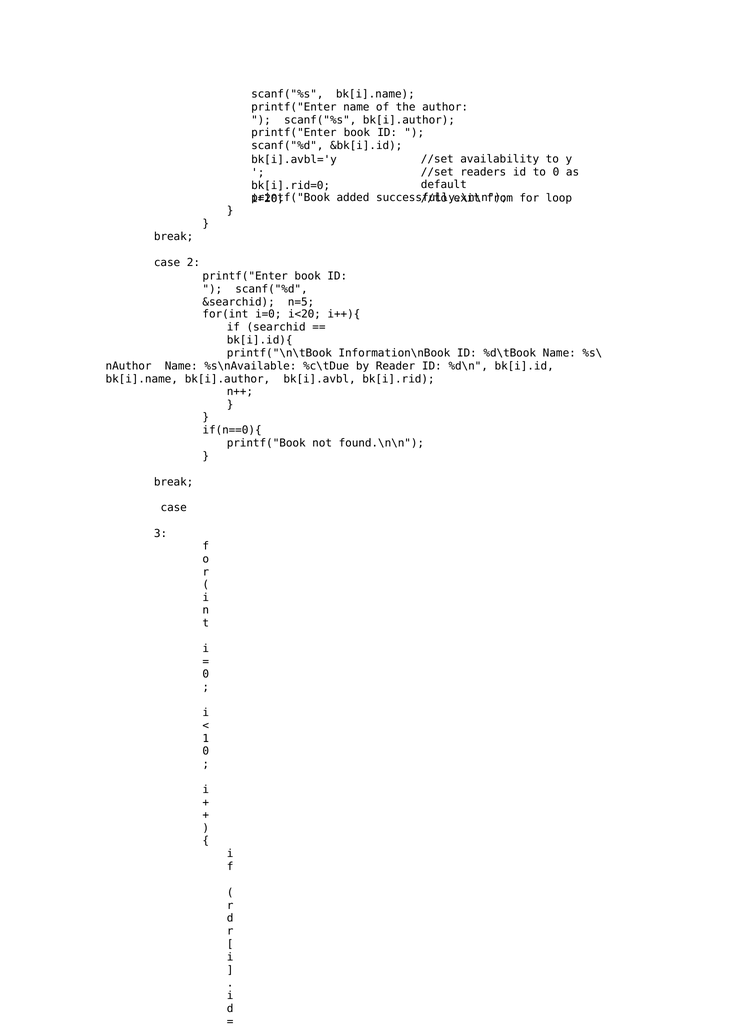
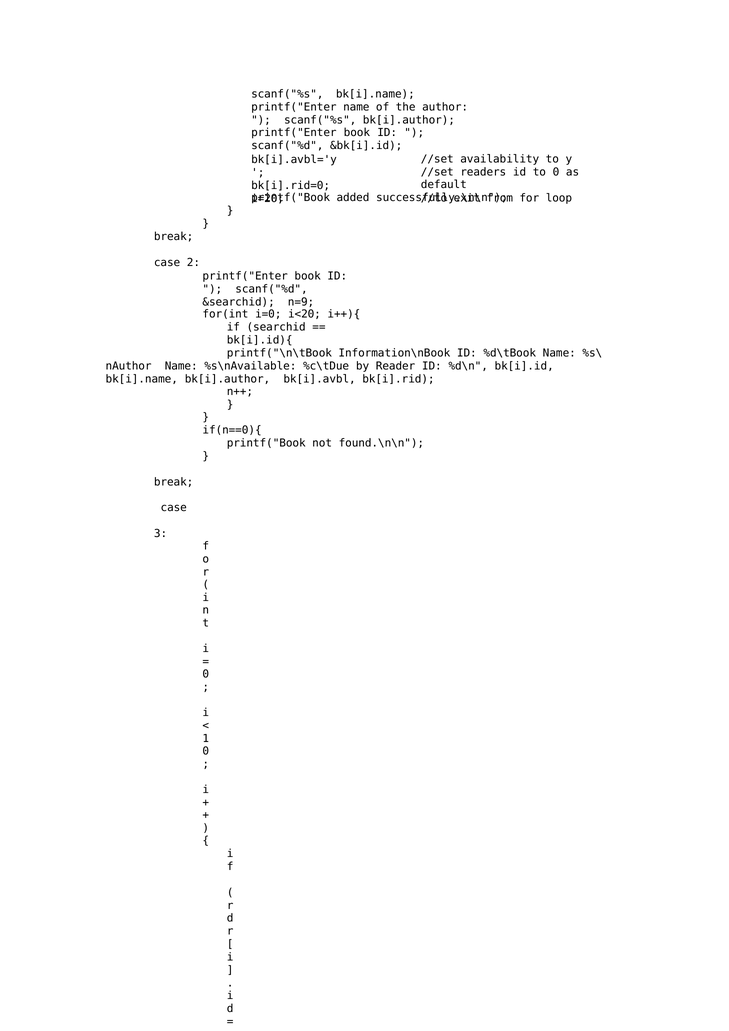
n=5: n=5 -> n=9
